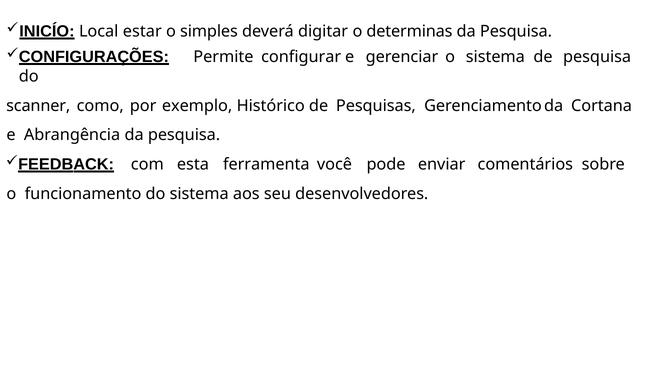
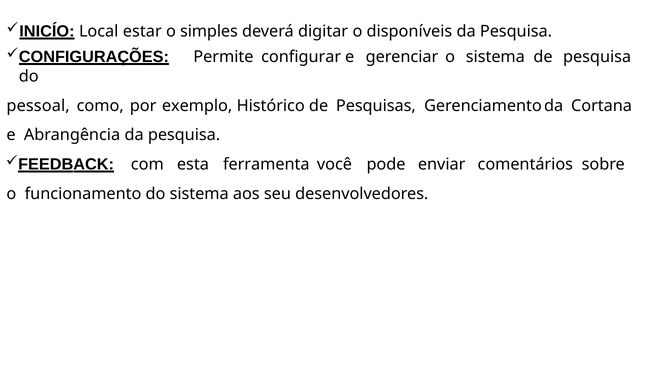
determinas: determinas -> disponíveis
scanner: scanner -> pessoal
